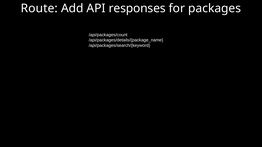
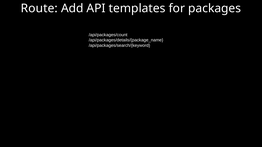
responses: responses -> templates
